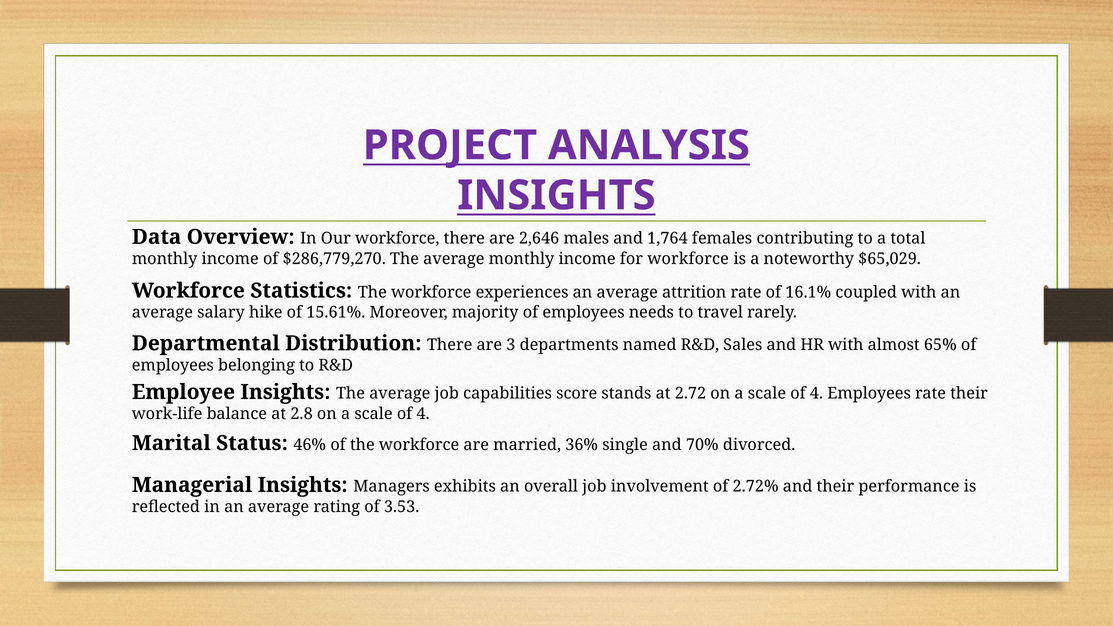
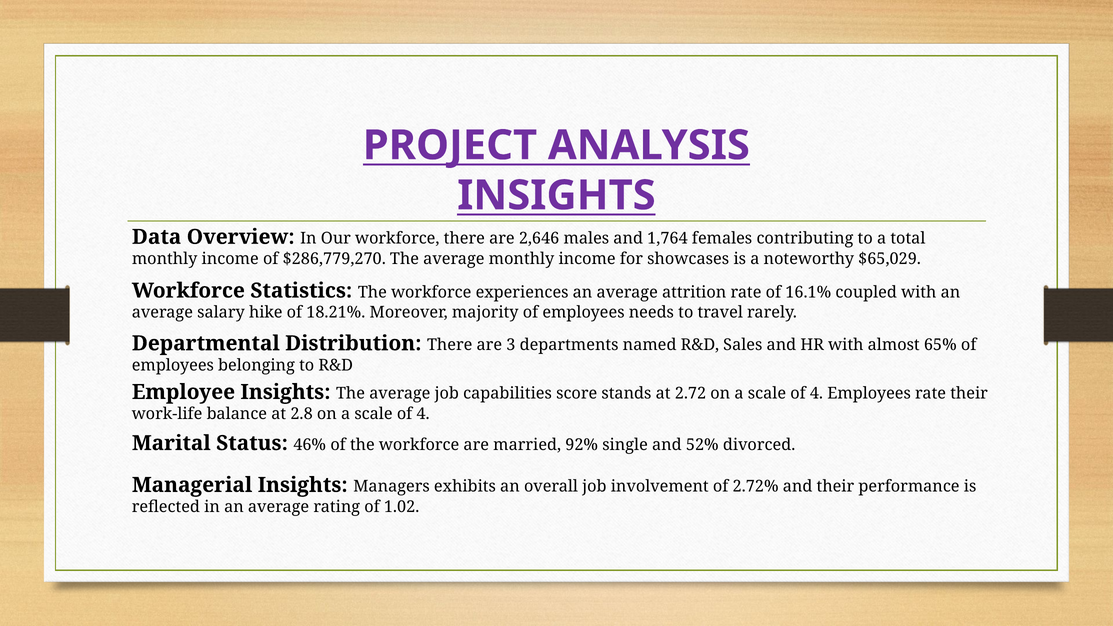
for workforce: workforce -> showcases
15.61%: 15.61% -> 18.21%
36%: 36% -> 92%
70%: 70% -> 52%
3.53: 3.53 -> 1.02
